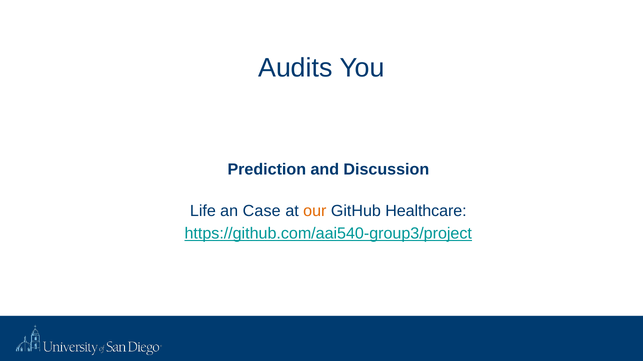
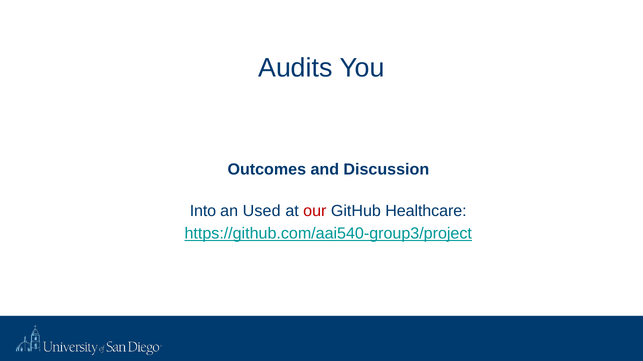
Prediction: Prediction -> Outcomes
Life: Life -> Into
Case: Case -> Used
our colour: orange -> red
